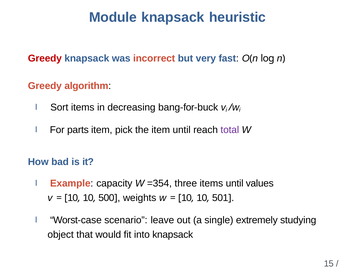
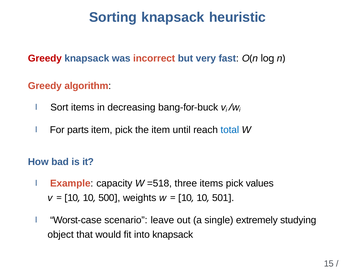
Module: Module -> Sorting
total colour: purple -> blue
=354: =354 -> =518
items until: until -> pick
